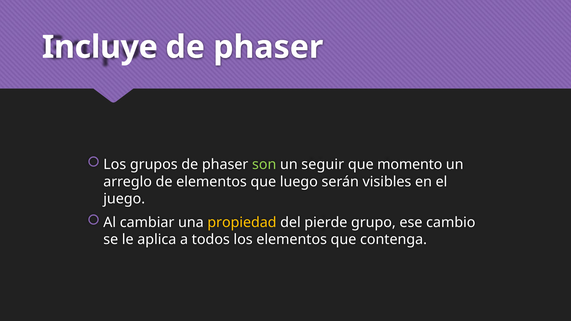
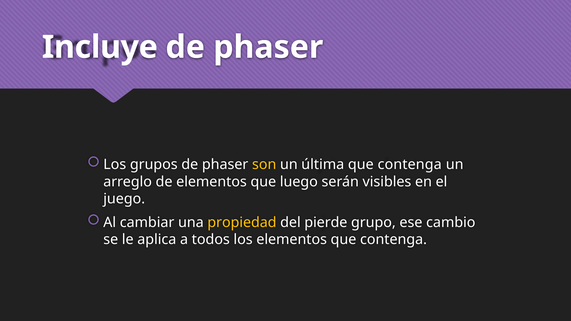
son colour: light green -> yellow
seguir: seguir -> última
momento at (410, 165): momento -> contenga
